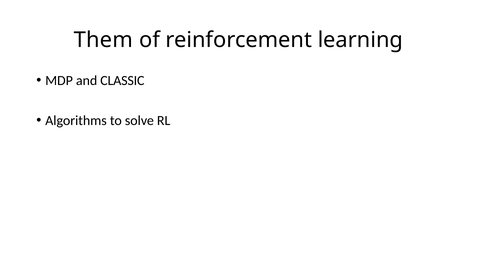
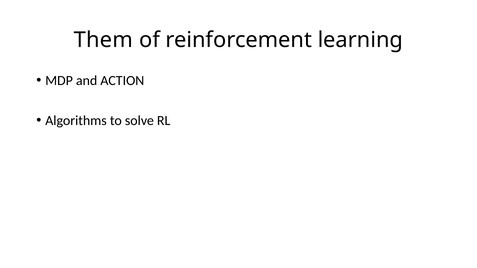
CLASSIC: CLASSIC -> ACTION
